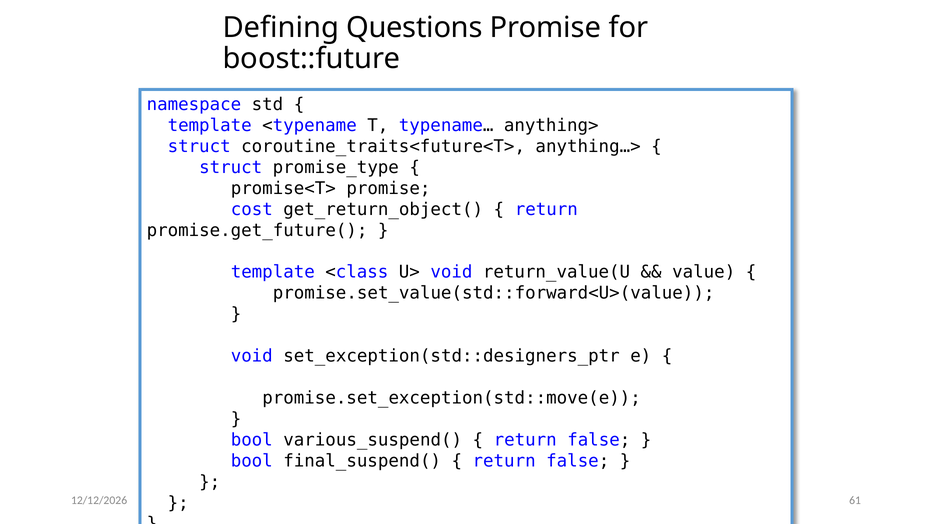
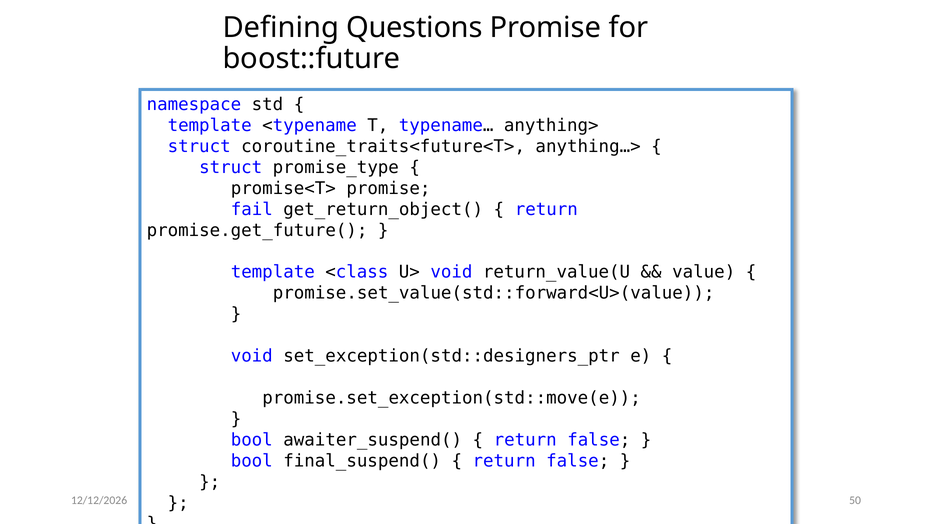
cost: cost -> fail
various_suspend(: various_suspend( -> awaiter_suspend(
61: 61 -> 50
